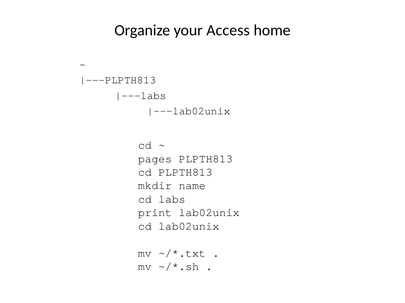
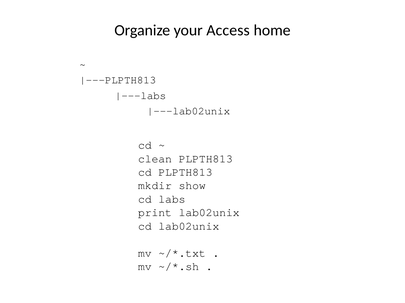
pages: pages -> clean
name: name -> show
